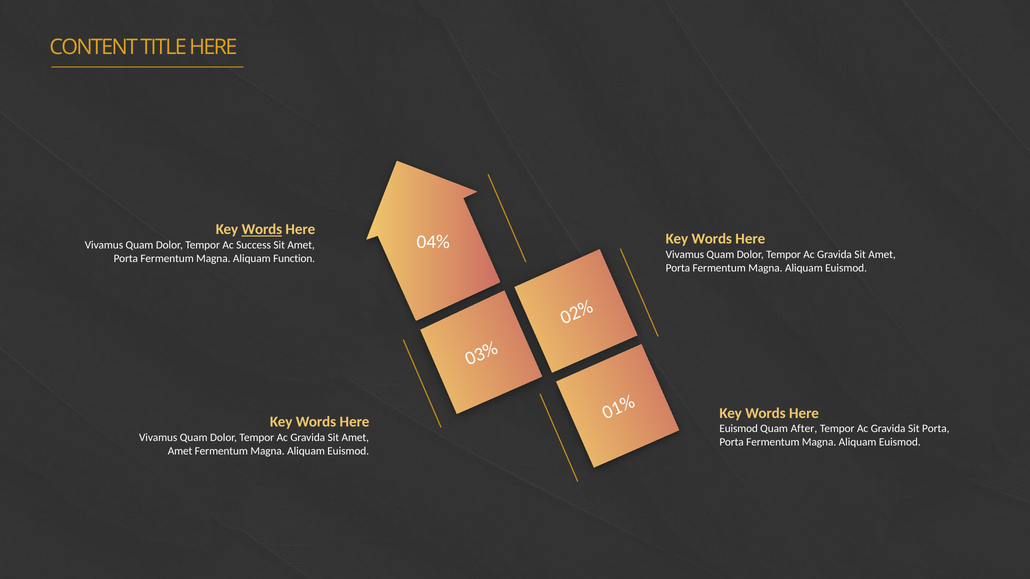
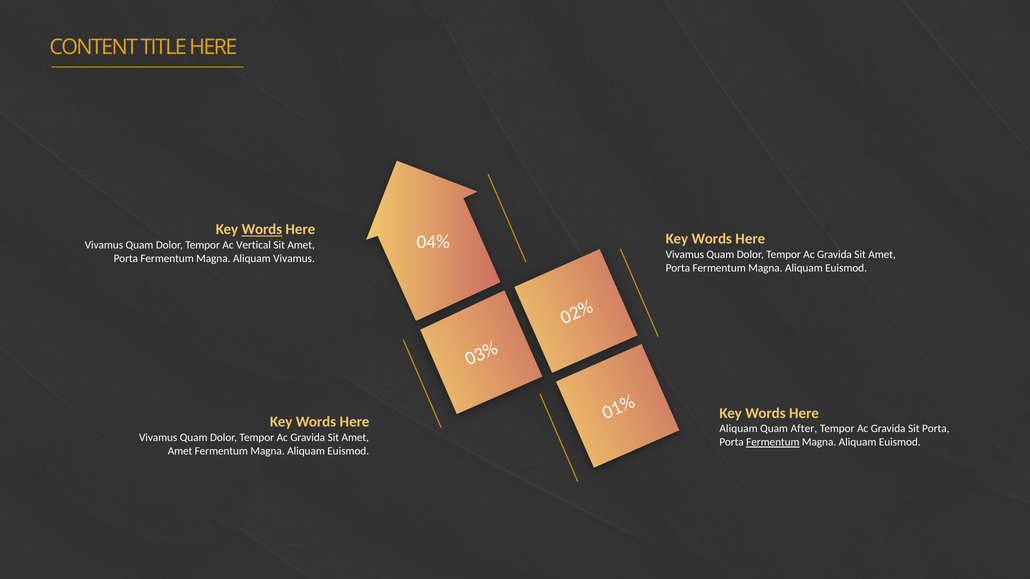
Success: Success -> Vertical
Aliquam Function: Function -> Vivamus
Euismod at (739, 429): Euismod -> Aliquam
Fermentum at (773, 442) underline: none -> present
